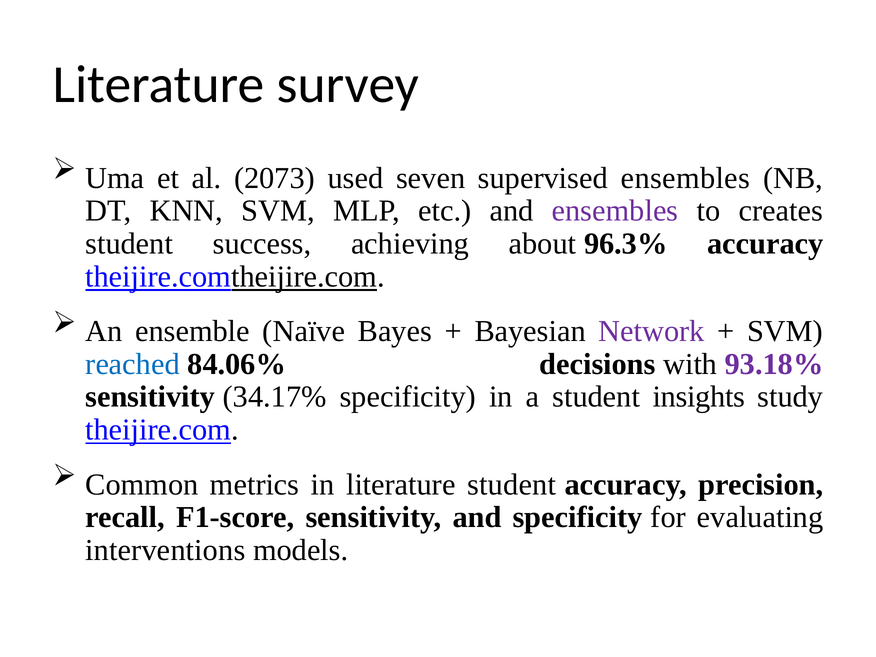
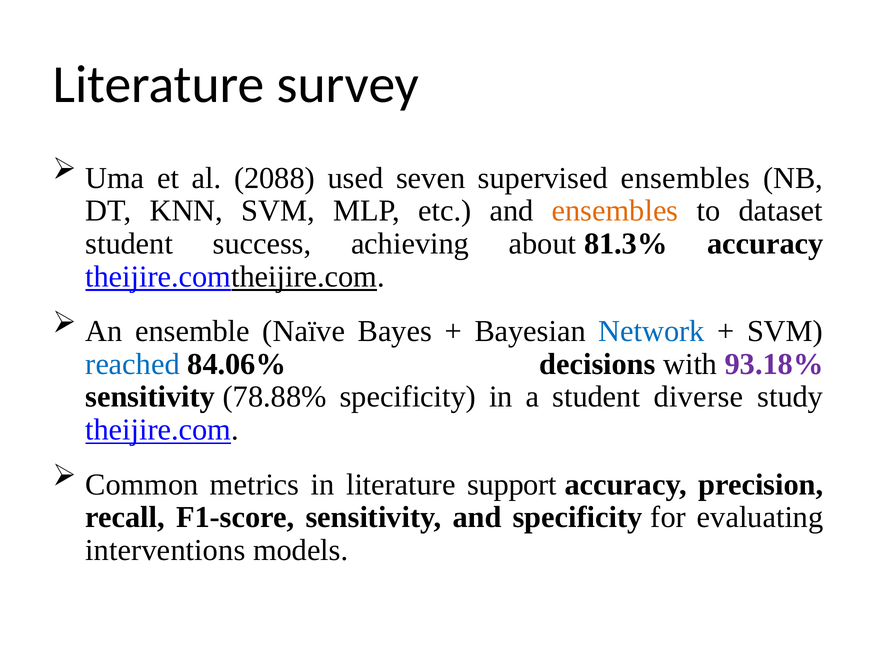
2073: 2073 -> 2088
ensembles at (615, 211) colour: purple -> orange
creates: creates -> dataset
96.3%: 96.3% -> 81.3%
Network colour: purple -> blue
34.17%: 34.17% -> 78.88%
insights: insights -> diverse
literature student: student -> support
